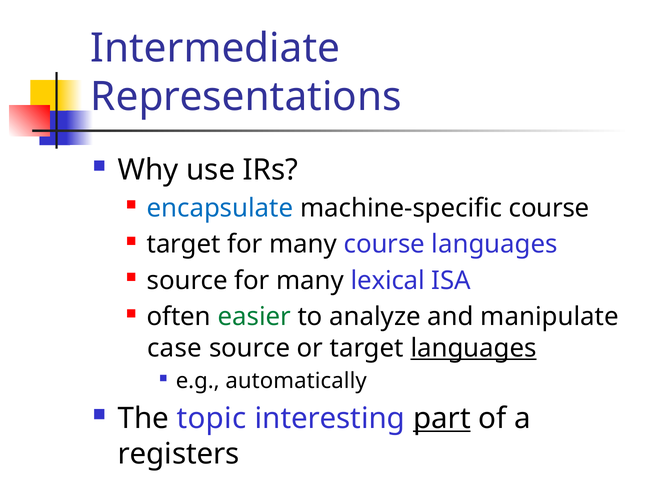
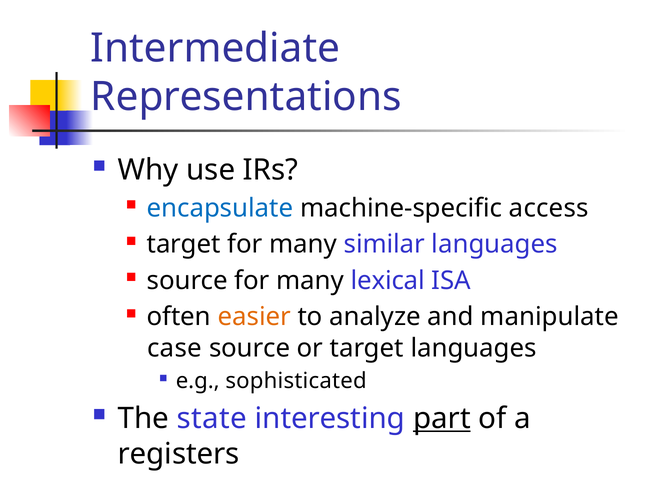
machine-specific course: course -> access
many course: course -> similar
easier colour: green -> orange
languages at (474, 348) underline: present -> none
automatically: automatically -> sophisticated
topic: topic -> state
